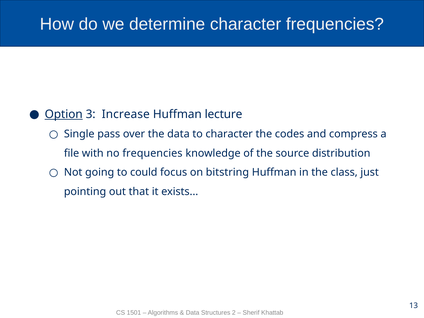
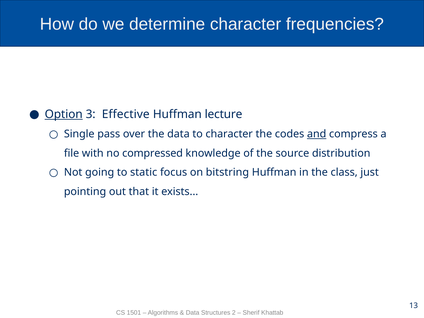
Increase: Increase -> Effective
and underline: none -> present
no frequencies: frequencies -> compressed
could: could -> static
